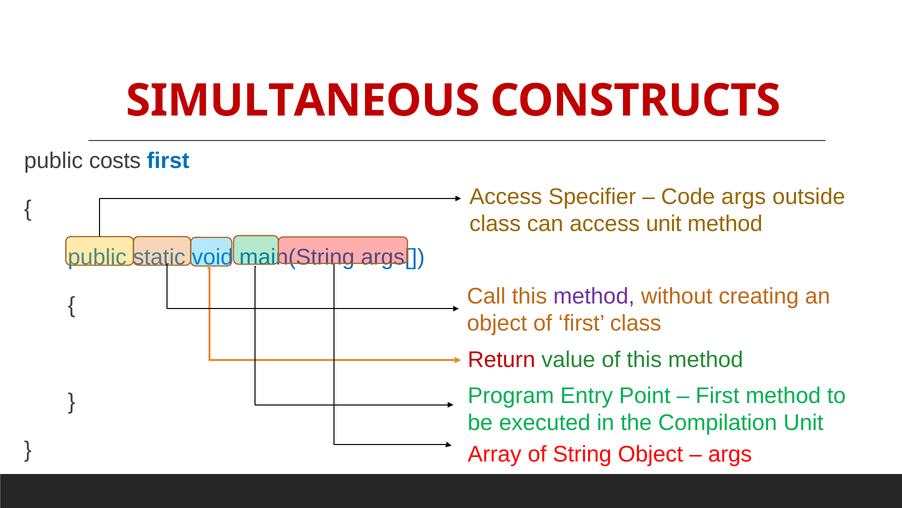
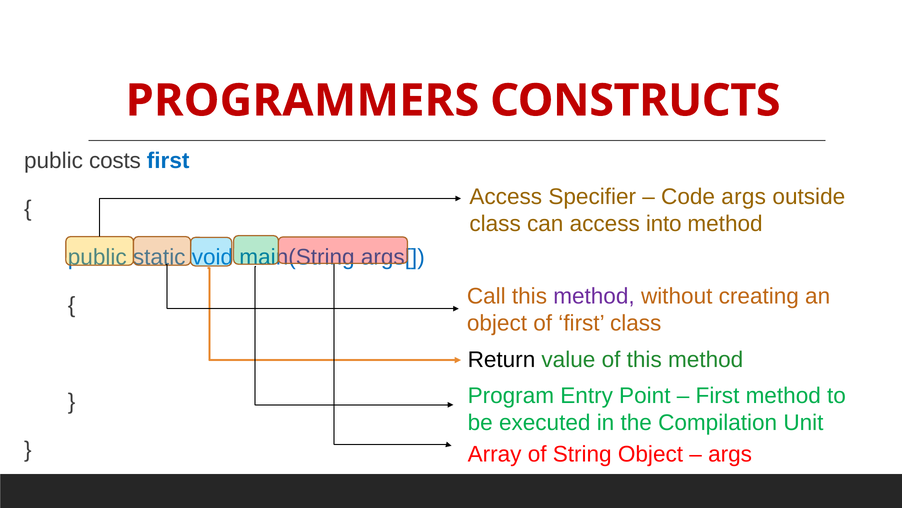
SIMULTANEOUS: SIMULTANEOUS -> PROGRAMMERS
access unit: unit -> into
Return colour: red -> black
